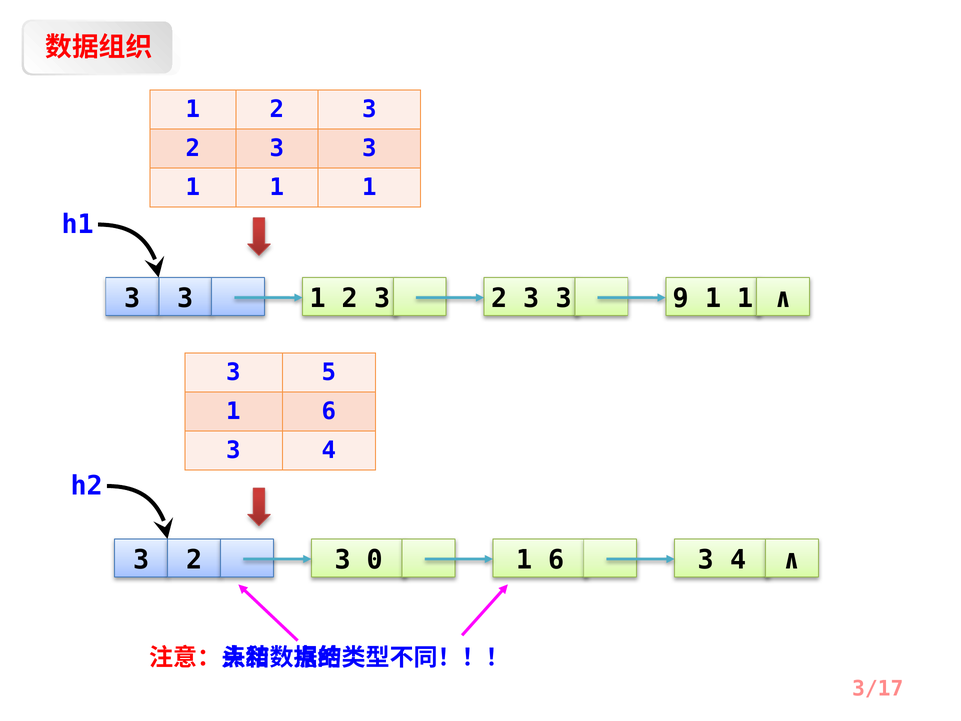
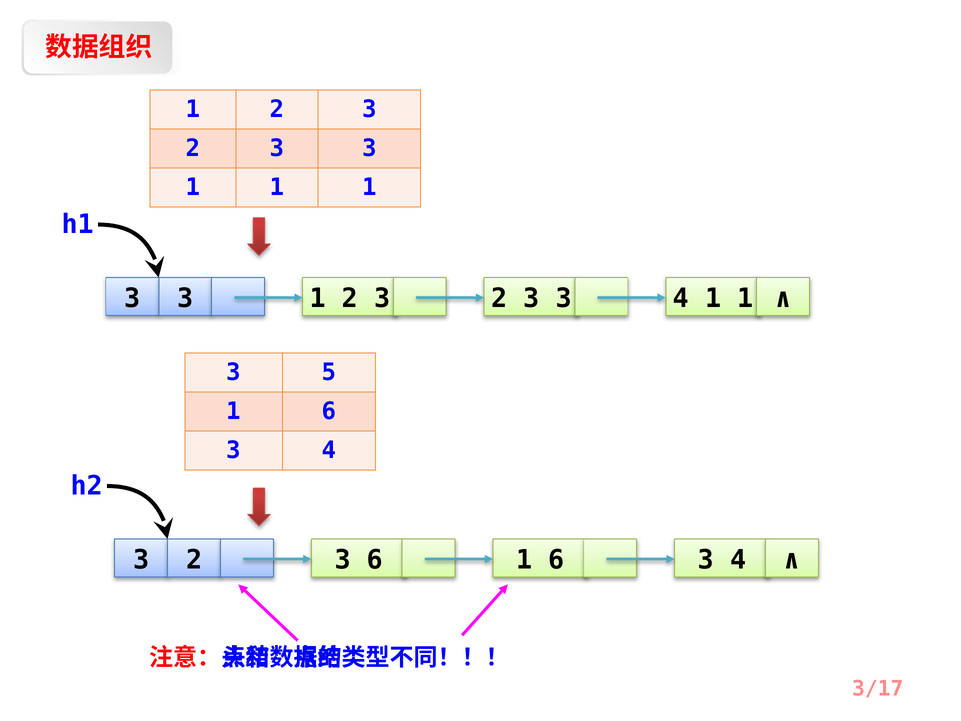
3 3 9: 9 -> 4
3 0: 0 -> 6
